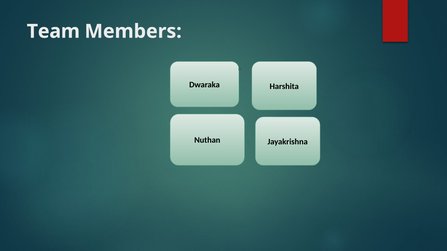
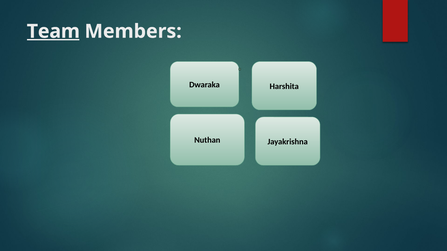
Team underline: none -> present
